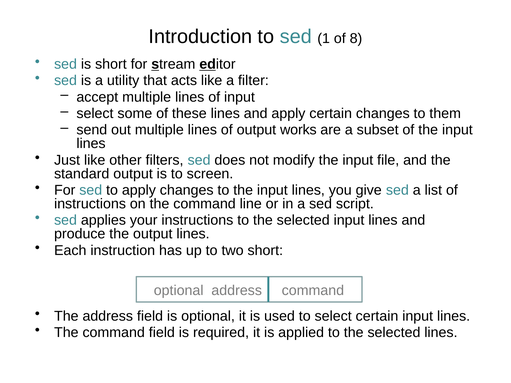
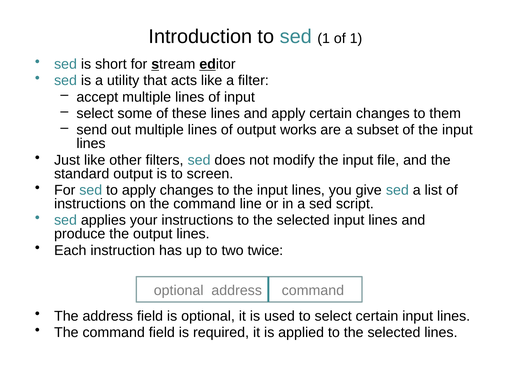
of 8: 8 -> 1
two short: short -> twice
